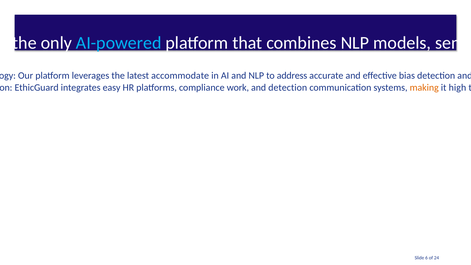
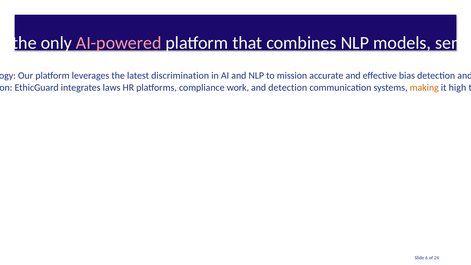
AI-powered colour: light blue -> pink
accommodate: accommodate -> discrimination
address: address -> mission
easy: easy -> laws
